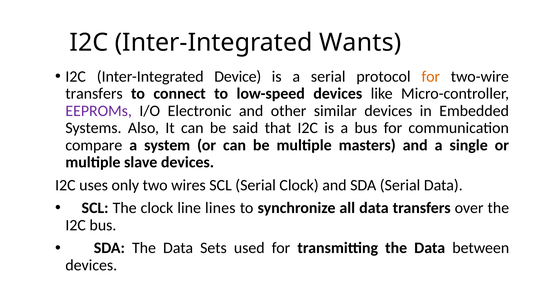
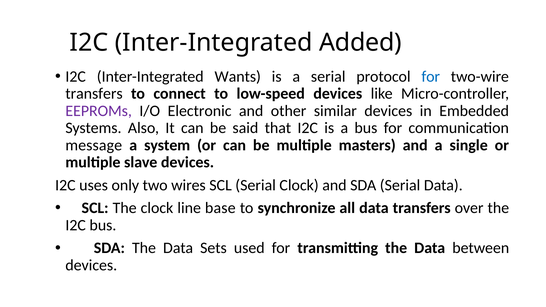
Wants: Wants -> Added
Device: Device -> Wants
for at (431, 77) colour: orange -> blue
compare: compare -> message
lines: lines -> base
